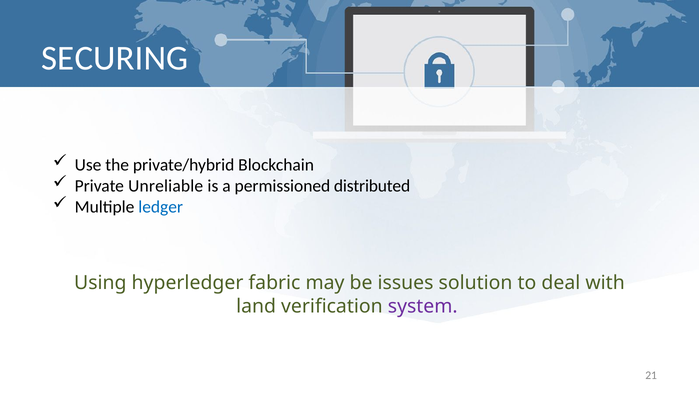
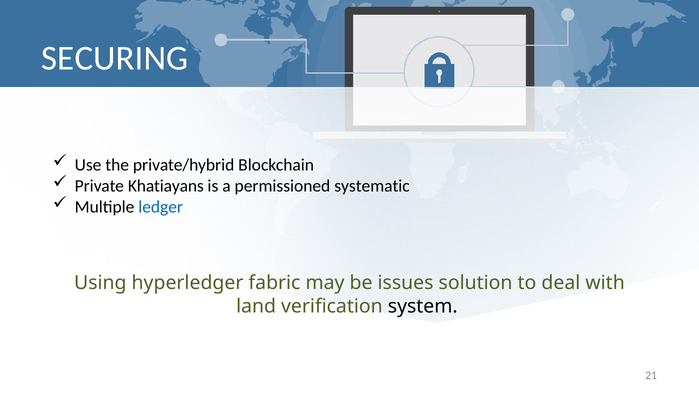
Unreliable: Unreliable -> Khatiayans
distributed: distributed -> systematic
system colour: purple -> black
